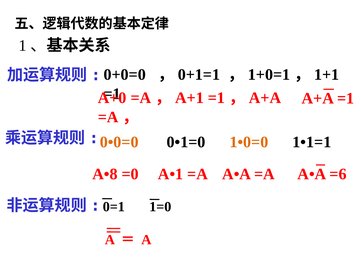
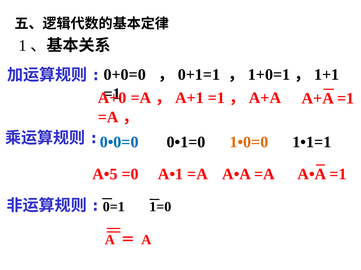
0•0=0 colour: orange -> blue
A•8: A•8 -> A•5
A•A =6: =6 -> =1
